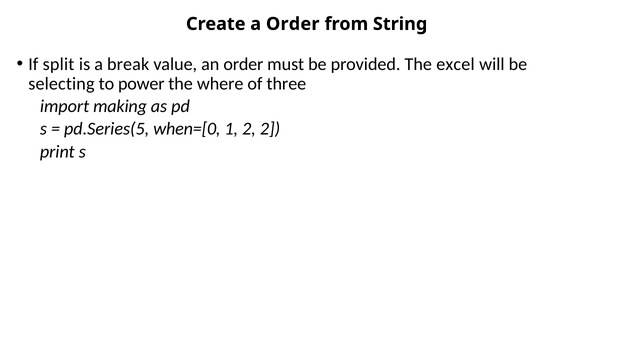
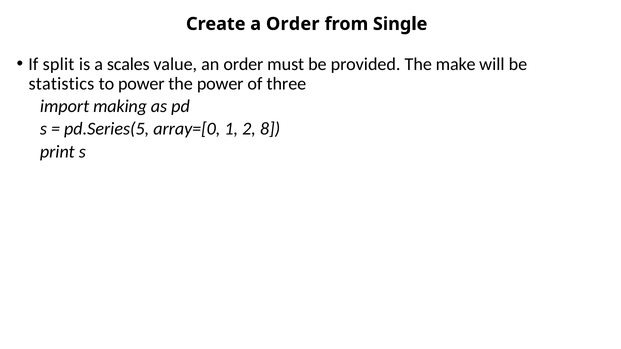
String: String -> Single
break: break -> scales
excel: excel -> make
selecting: selecting -> statistics
the where: where -> power
when=[0: when=[0 -> array=[0
2 2: 2 -> 8
